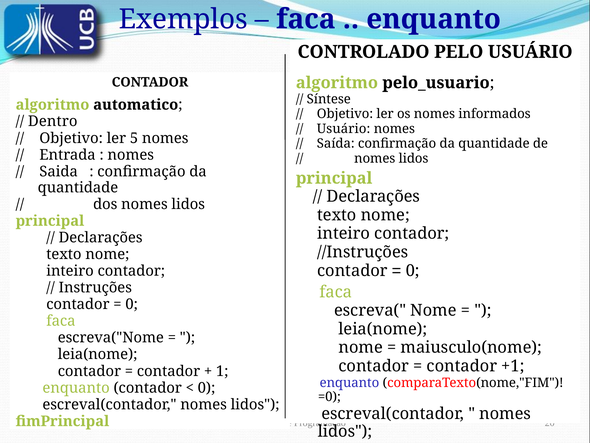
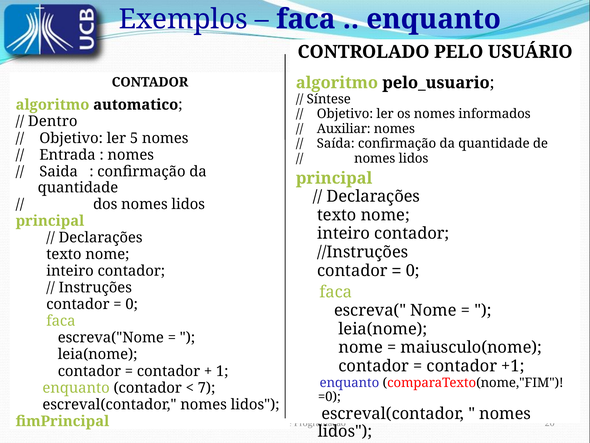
Usuário at (344, 129): Usuário -> Auxiliar
0 at (207, 387): 0 -> 7
